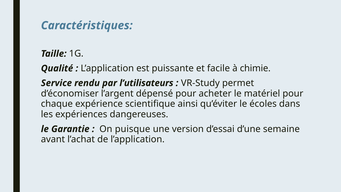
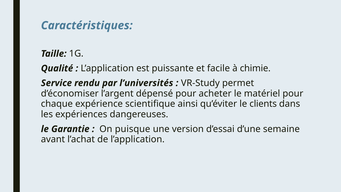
l’utilisateurs: l’utilisateurs -> l’universités
écoles: écoles -> clients
